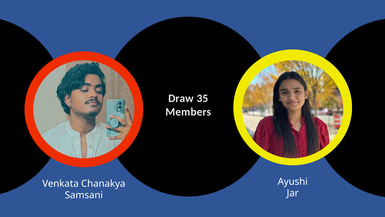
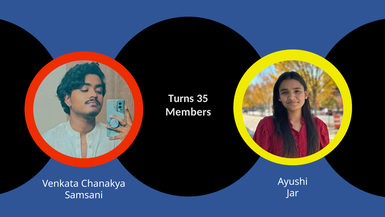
Draw: Draw -> Turns
